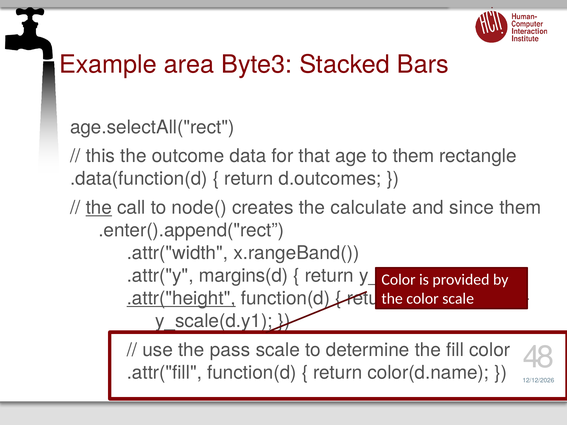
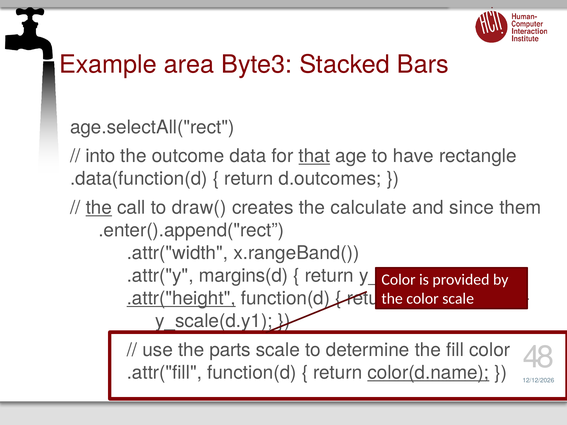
this: this -> into
that underline: none -> present
to them: them -> have
node(: node( -> draw(
pass: pass -> parts
color(d.name underline: none -> present
